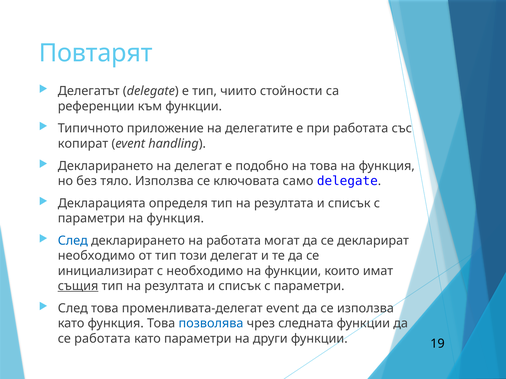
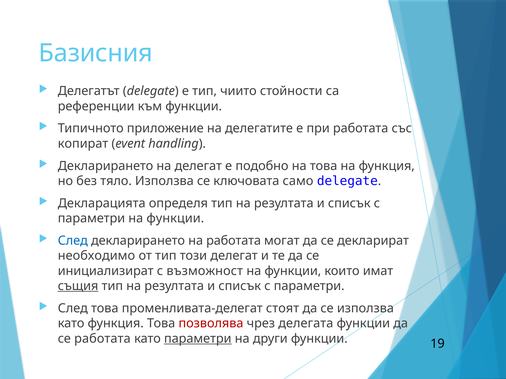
Повтарят: Повтарят -> Базисния
параметри на функция: функция -> функции
с необходимo: необходимo -> възможност
променливата-делегат event: event -> стоят
позволява colour: blue -> red
следната: следната -> делегата
параметри at (198, 339) underline: none -> present
